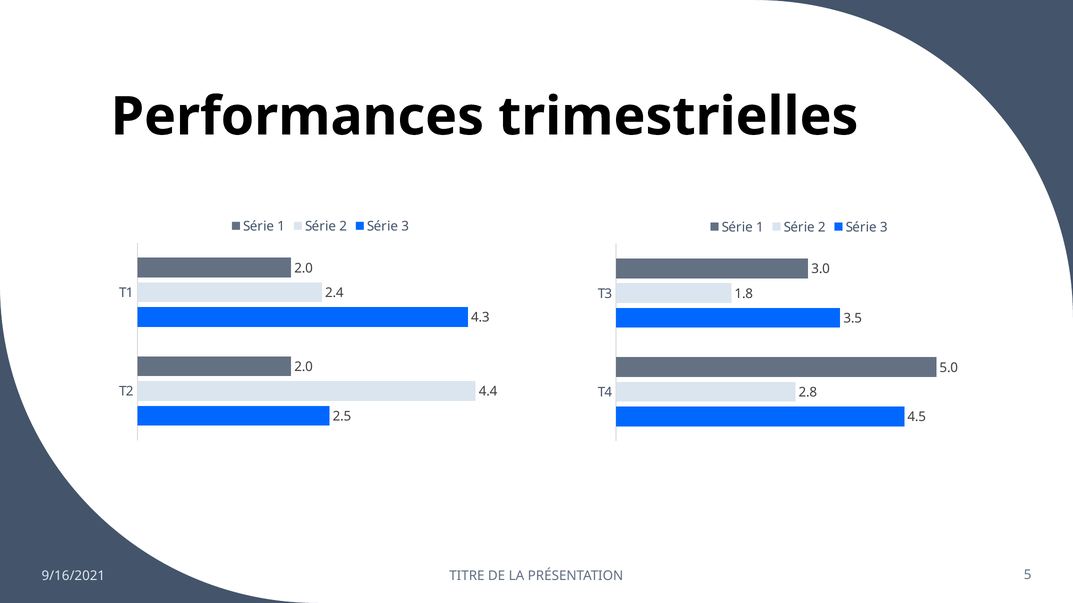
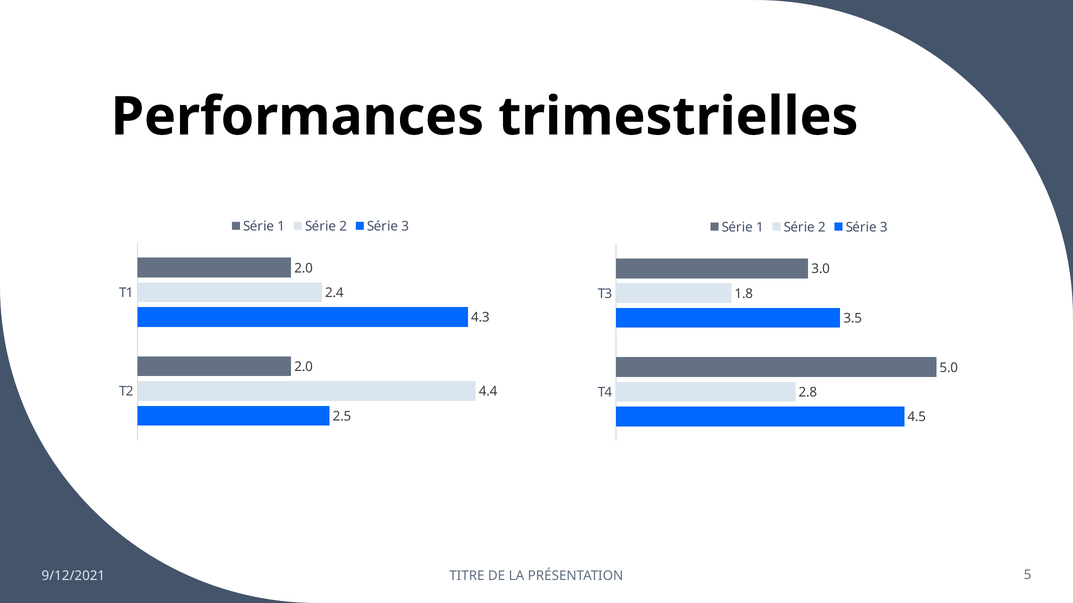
9/16/2021: 9/16/2021 -> 9/12/2021
